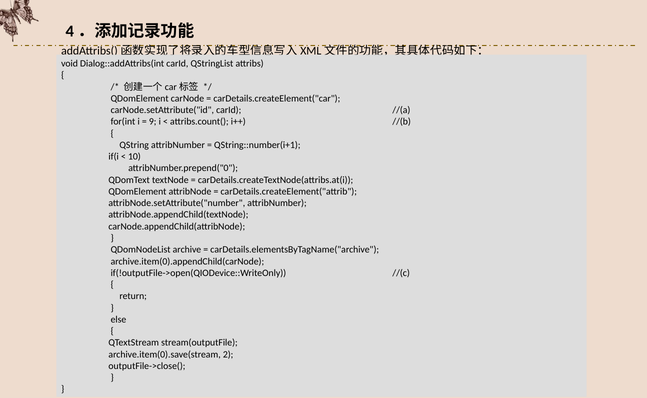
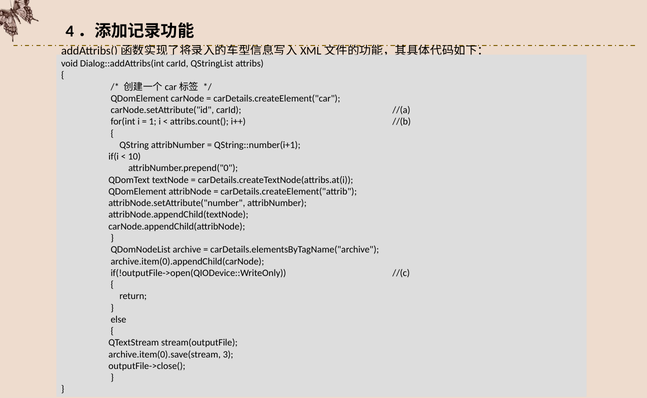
9: 9 -> 1
2: 2 -> 3
